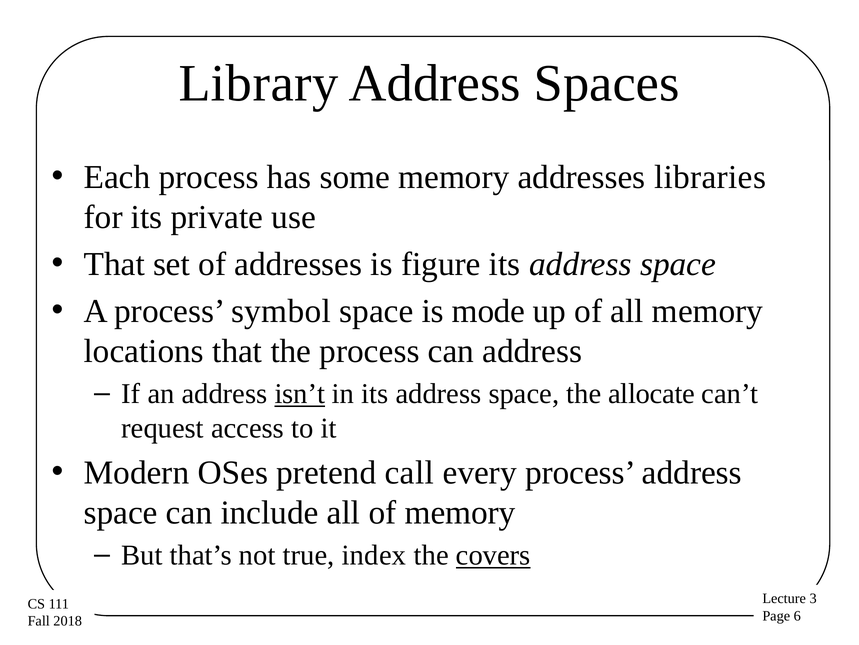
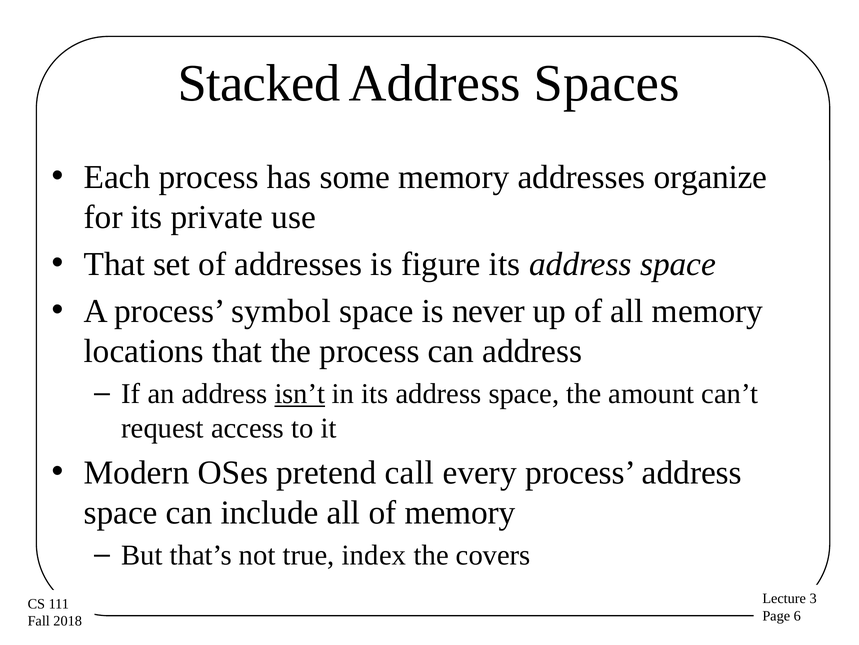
Library: Library -> Stacked
libraries: libraries -> organize
mode: mode -> never
allocate: allocate -> amount
covers underline: present -> none
